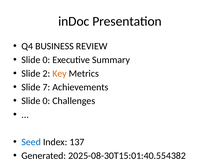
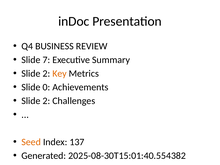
0 at (46, 60): 0 -> 7
7: 7 -> 0
0 at (46, 101): 0 -> 2
Seed colour: blue -> orange
